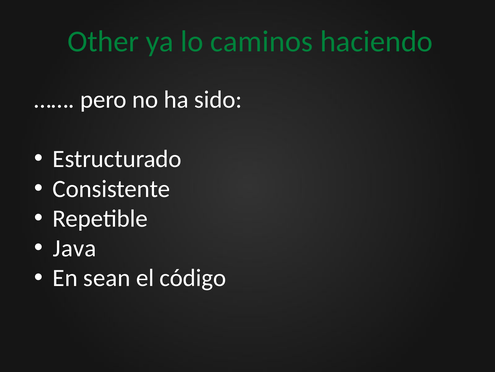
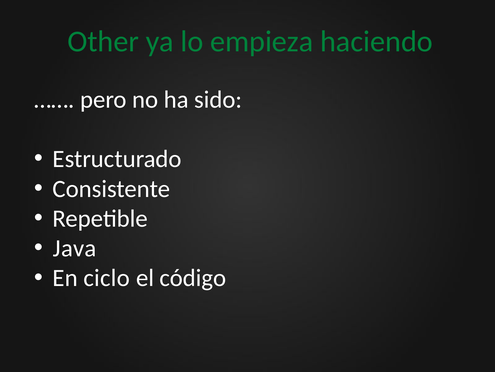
caminos: caminos -> empieza
sean: sean -> ciclo
